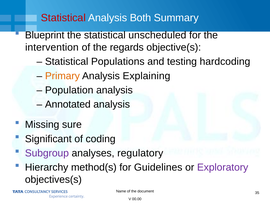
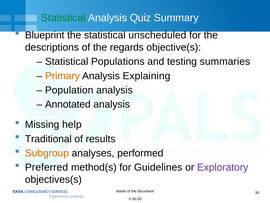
Statistical at (63, 18) colour: red -> green
Both: Both -> Quiz
intervention: intervention -> descriptions
hardcoding: hardcoding -> summaries
sure: sure -> help
Significant: Significant -> Traditional
coding: coding -> results
Subgroup colour: purple -> orange
regulatory: regulatory -> performed
Hierarchy: Hierarchy -> Preferred
